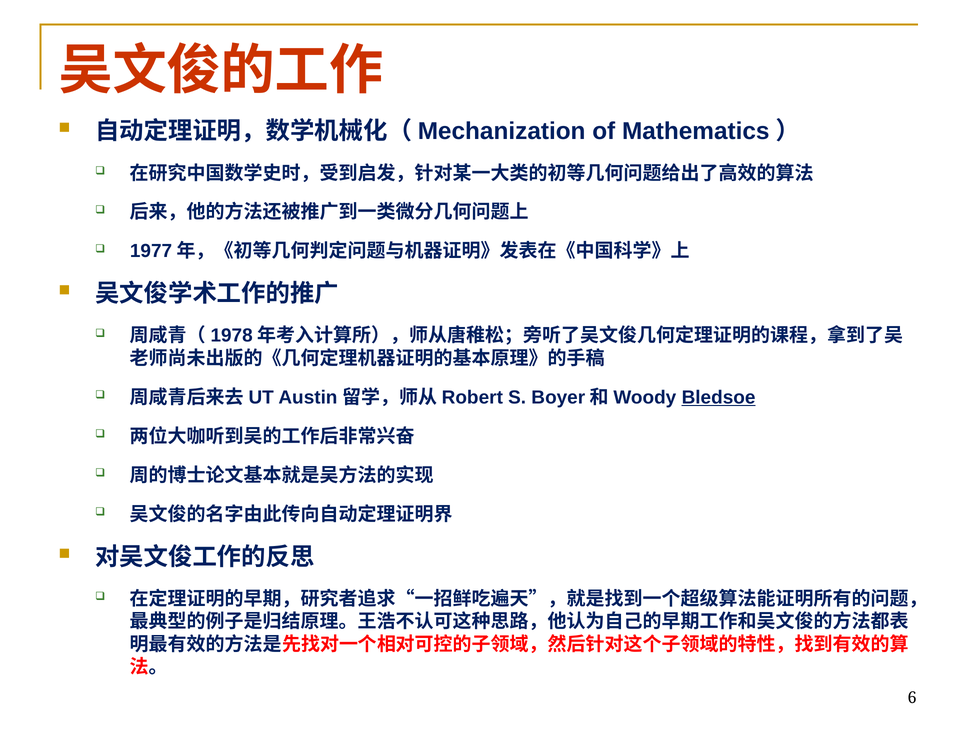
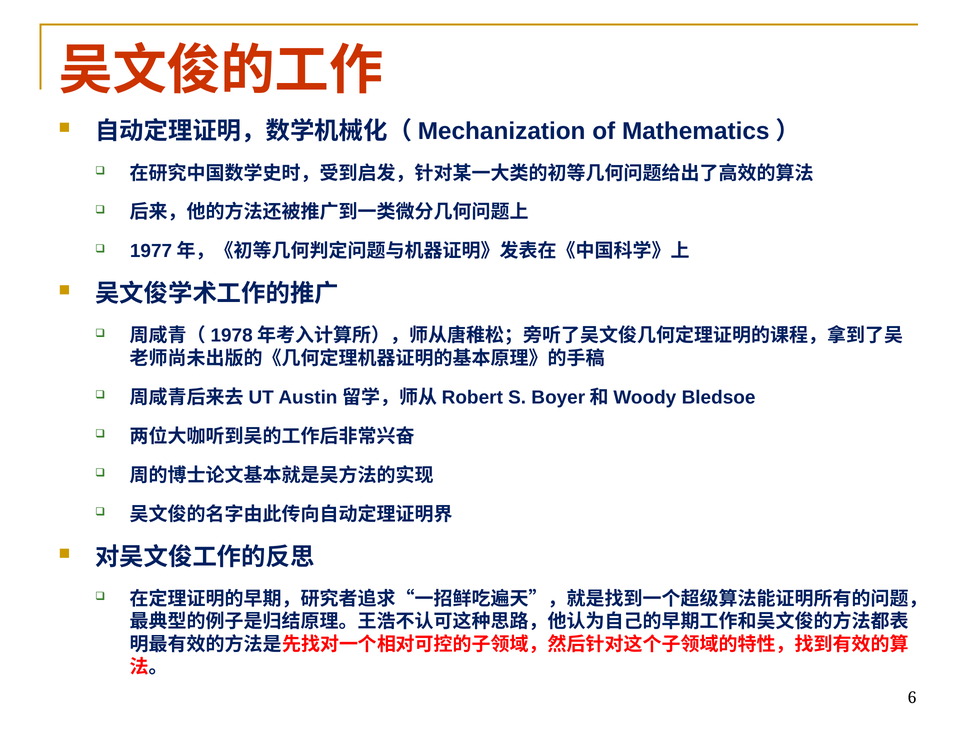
Bledsoe underline: present -> none
